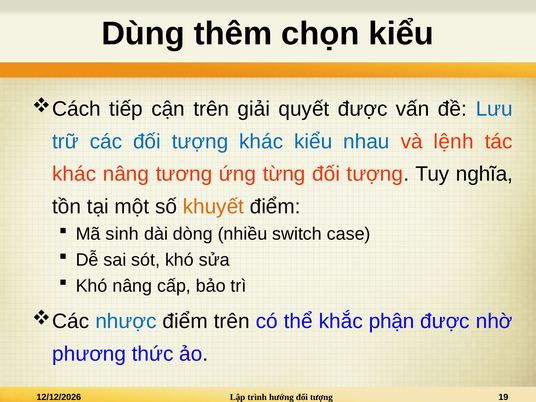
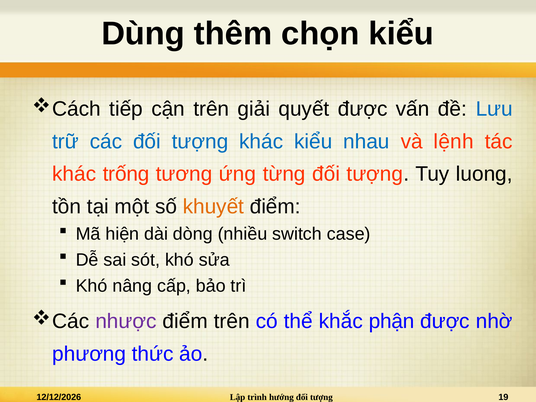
khác nâng: nâng -> trống
nghĩa: nghĩa -> luong
sinh: sinh -> hiện
nhược colour: blue -> purple
